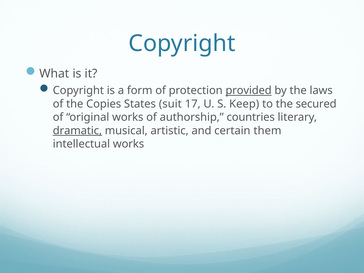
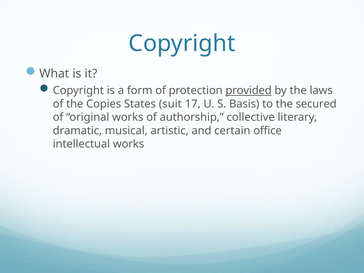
Keep: Keep -> Basis
countries: countries -> collective
dramatic underline: present -> none
them: them -> office
